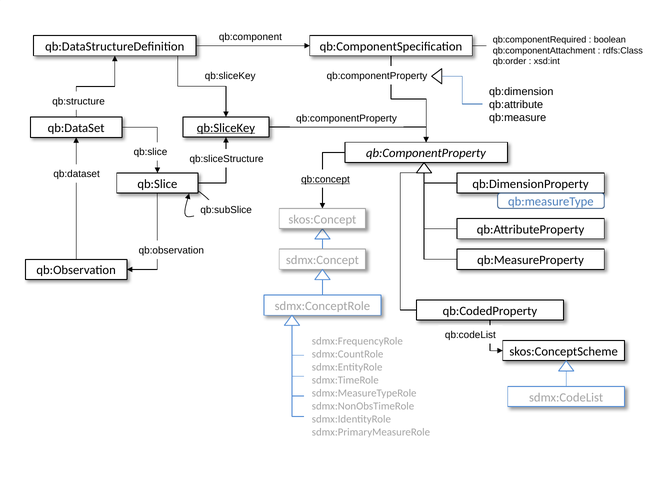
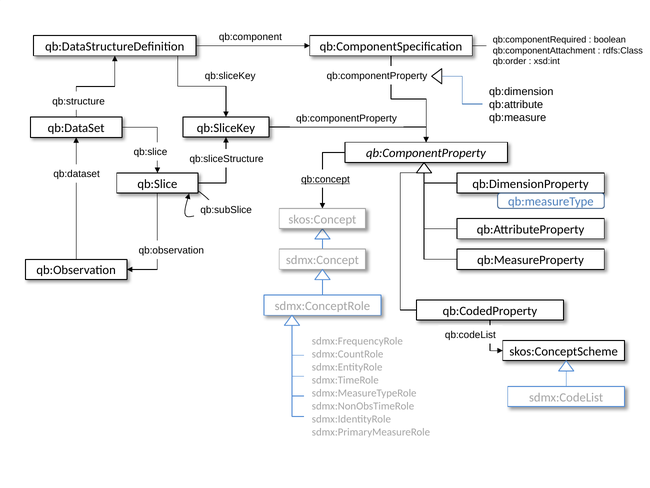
qb:SliceKey at (226, 128) underline: present -> none
